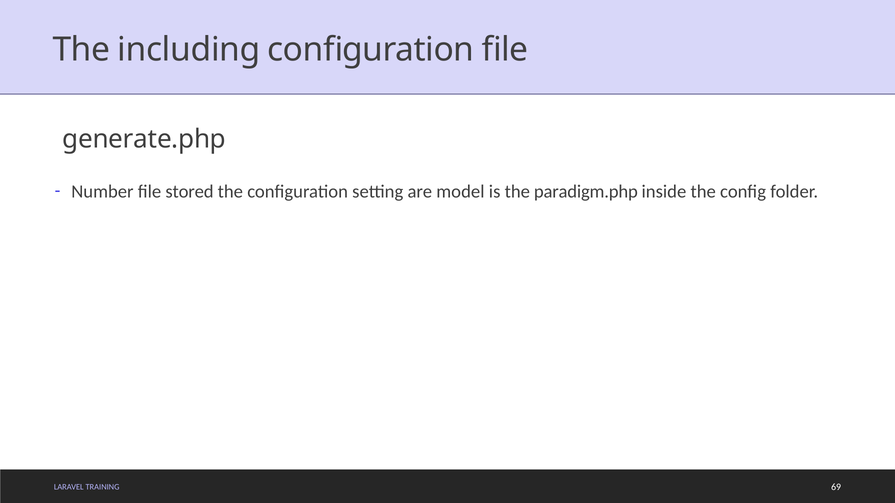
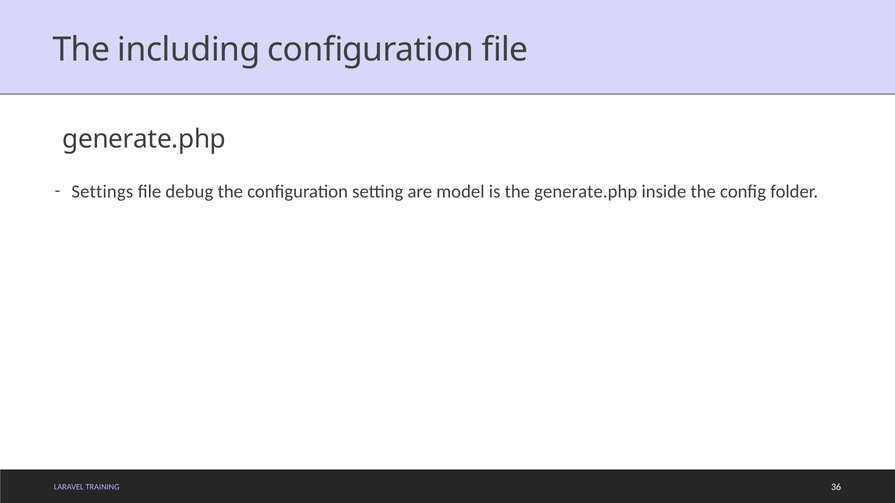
Number: Number -> Settings
stored: stored -> debug
the paradigm.php: paradigm.php -> generate.php
69: 69 -> 36
